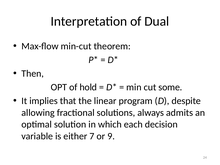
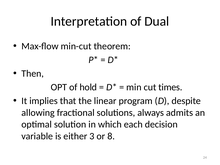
some: some -> times
7: 7 -> 3
9: 9 -> 8
